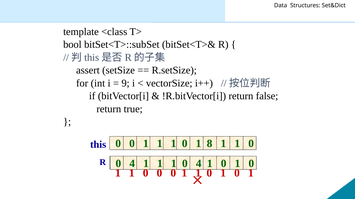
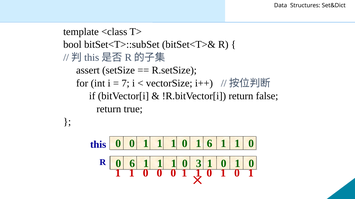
9: 9 -> 7
1 8: 8 -> 6
4 at (132, 164): 4 -> 6
1 0 4: 4 -> 3
